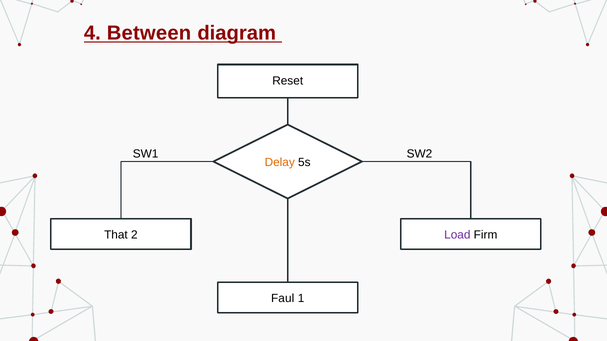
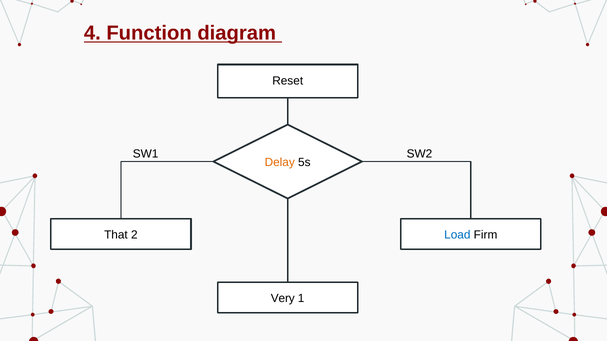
Between: Between -> Function
Load colour: purple -> blue
Faul: Faul -> Very
